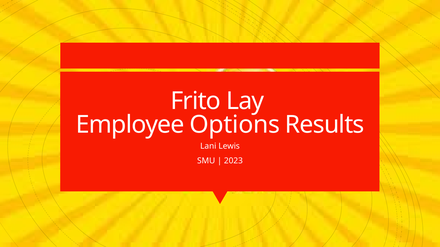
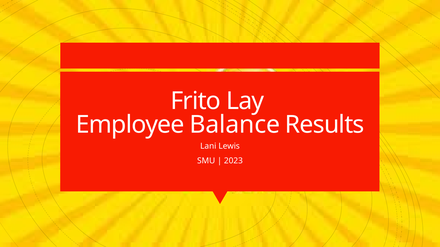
Options: Options -> Balance
